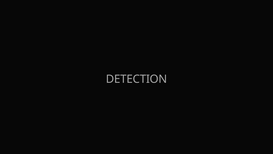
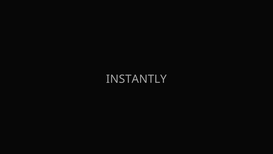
DETECTION: DETECTION -> INSTANTLY
